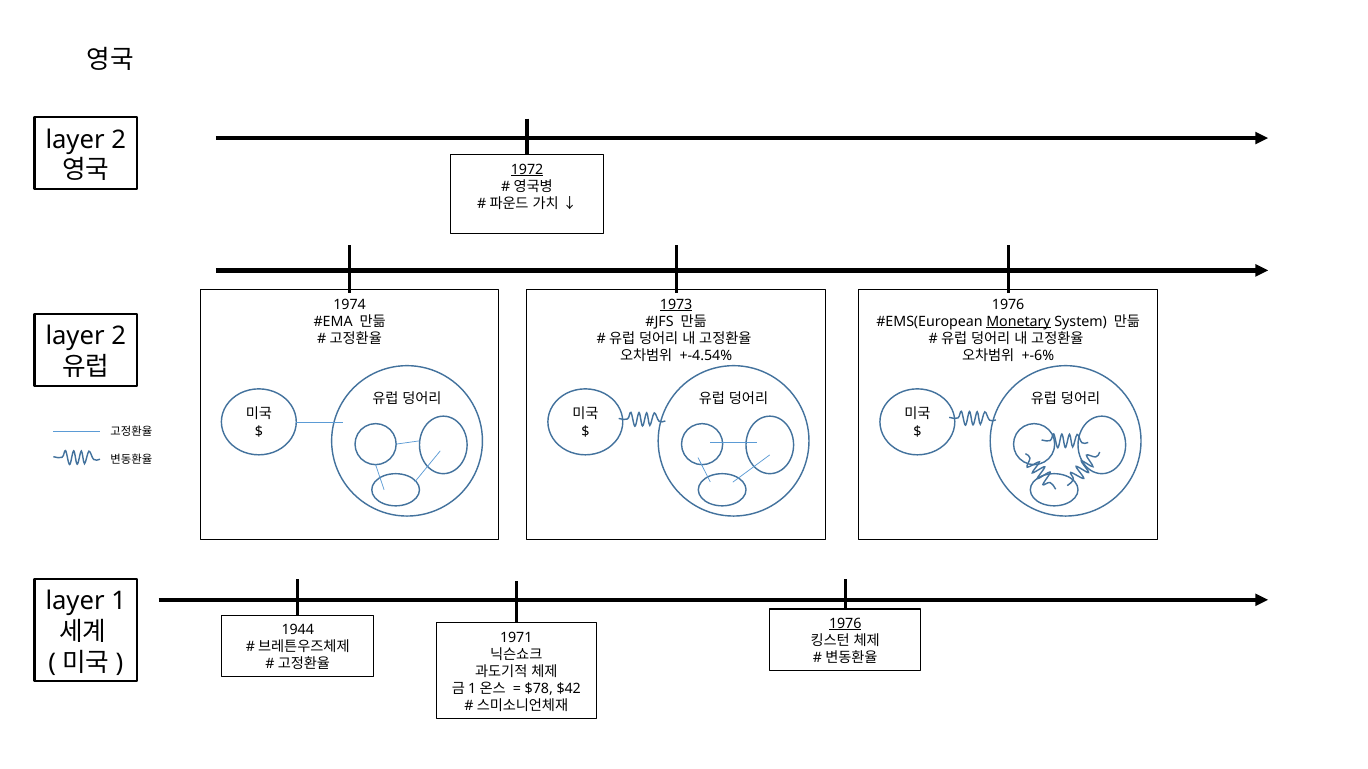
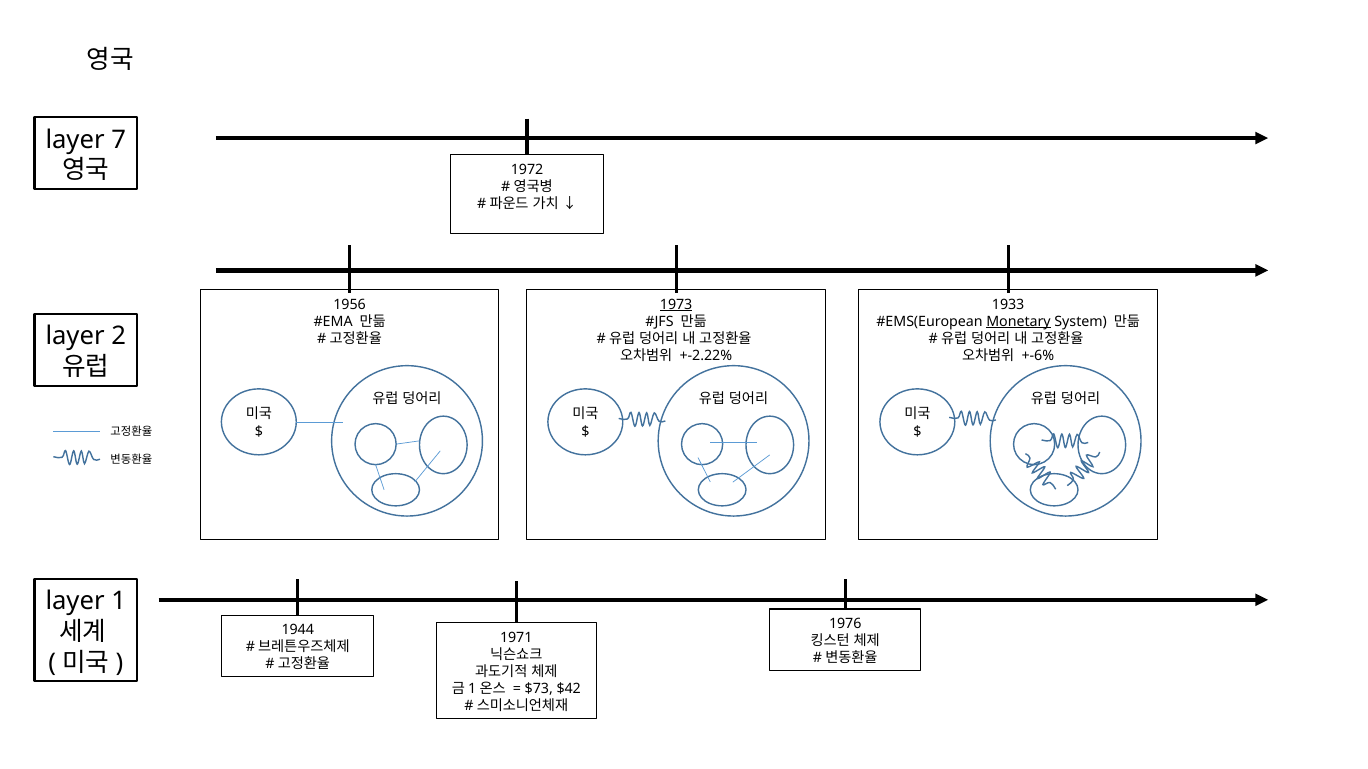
2 at (119, 140): 2 -> 7
1972 underline: present -> none
1974: 1974 -> 1956
1976 at (1008, 305): 1976 -> 1933
+-4.54%: +-4.54% -> +-2.22%
1976 at (845, 624) underline: present -> none
$78: $78 -> $73
